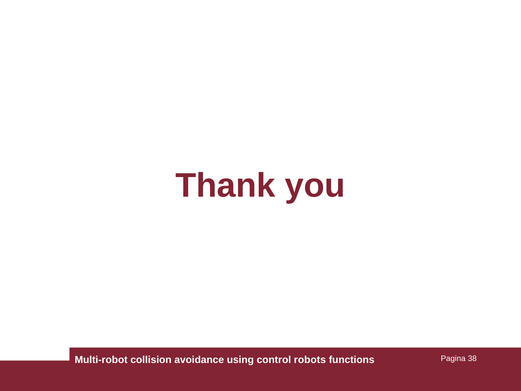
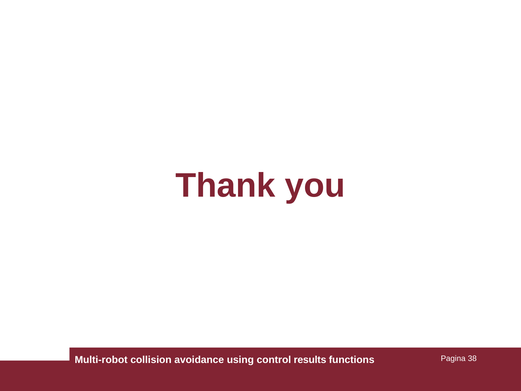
robots: robots -> results
